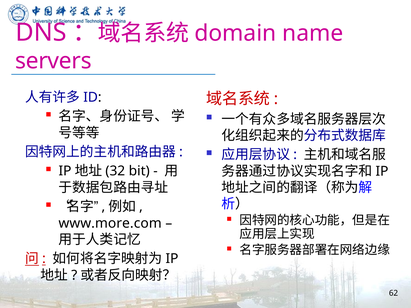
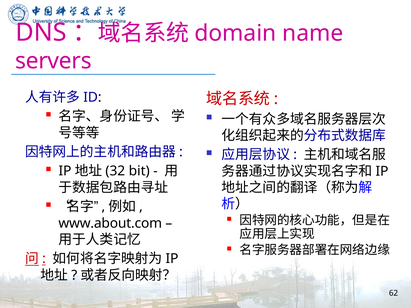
www.more.com: www.more.com -> www.about.com
